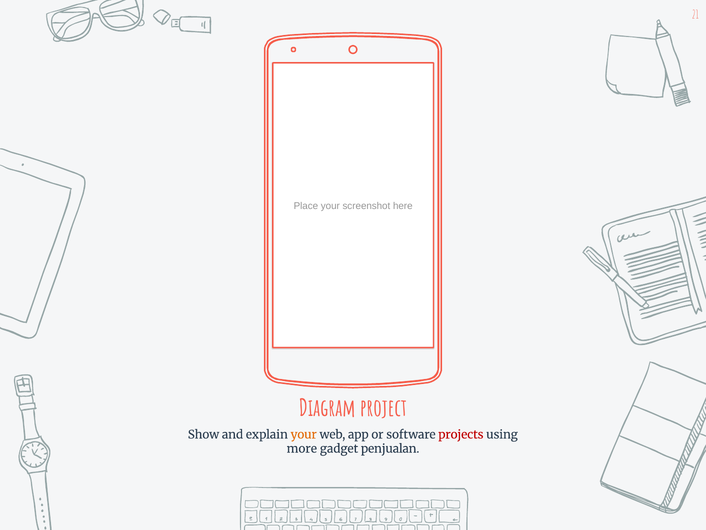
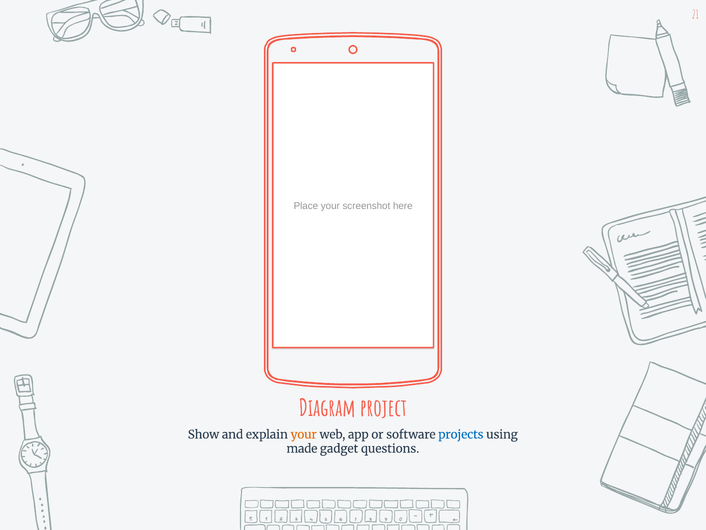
projects colour: red -> blue
more: more -> made
penjualan: penjualan -> questions
